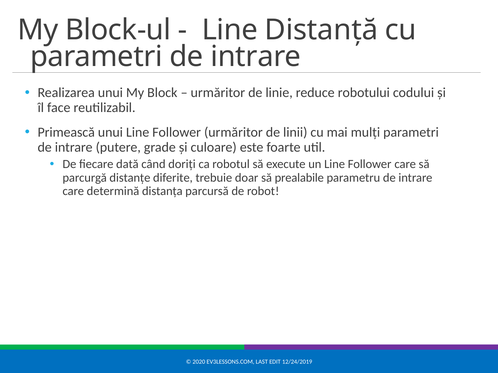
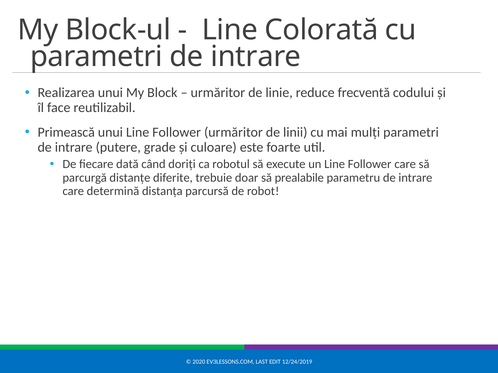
Distanță: Distanță -> Colorată
robotului: robotului -> frecventă
